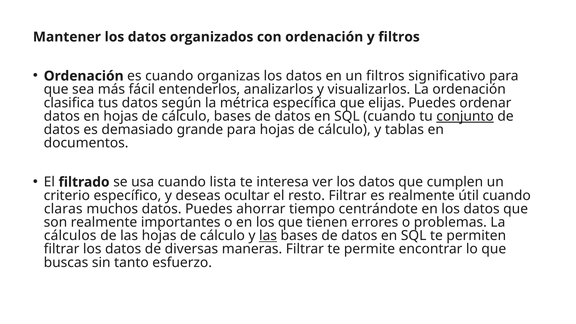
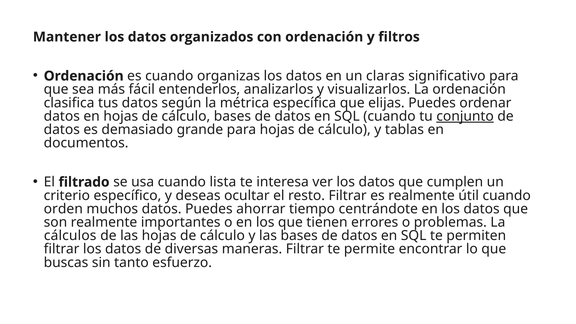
un filtros: filtros -> claras
claras: claras -> orden
las at (268, 236) underline: present -> none
